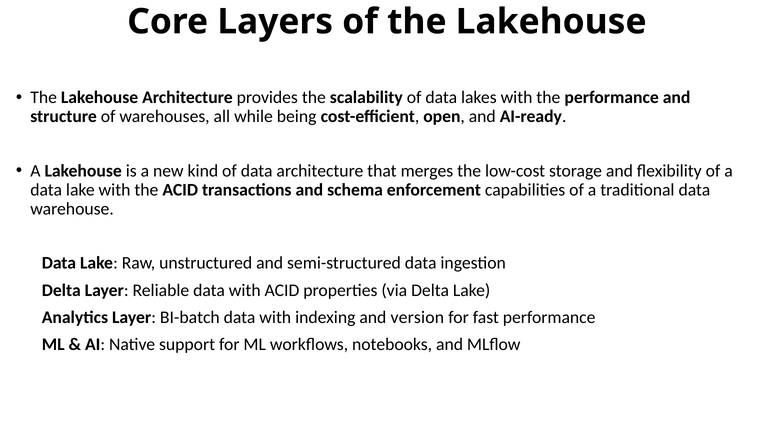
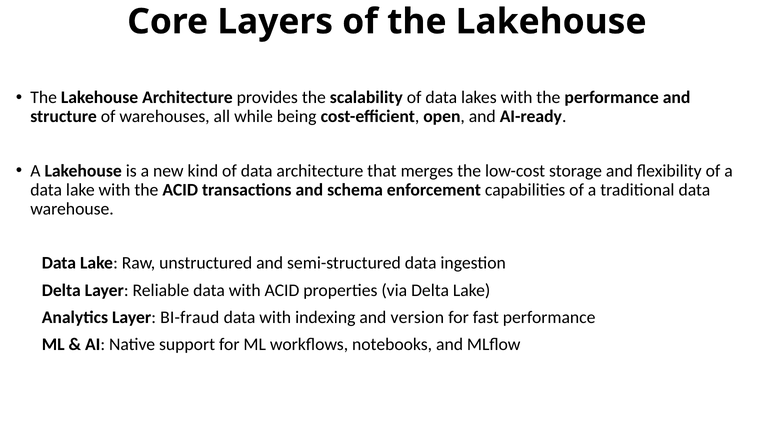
BI-batch: BI-batch -> BI-fraud
